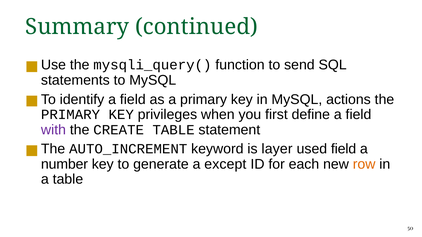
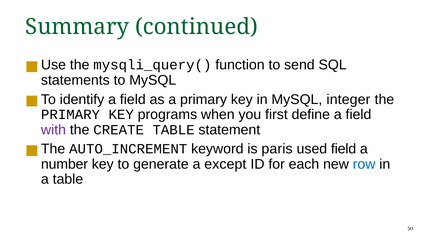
actions: actions -> integer
privileges: privileges -> programs
layer: layer -> paris
row colour: orange -> blue
